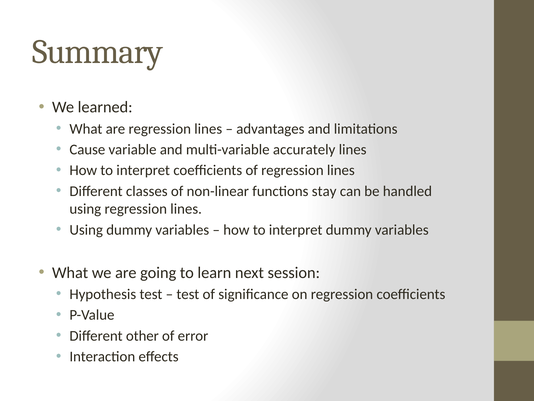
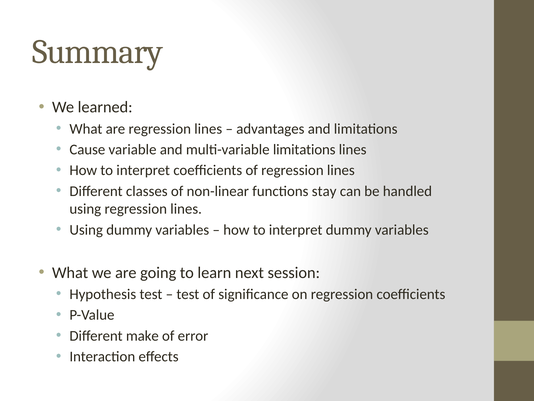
multi-variable accurately: accurately -> limitations
other: other -> make
